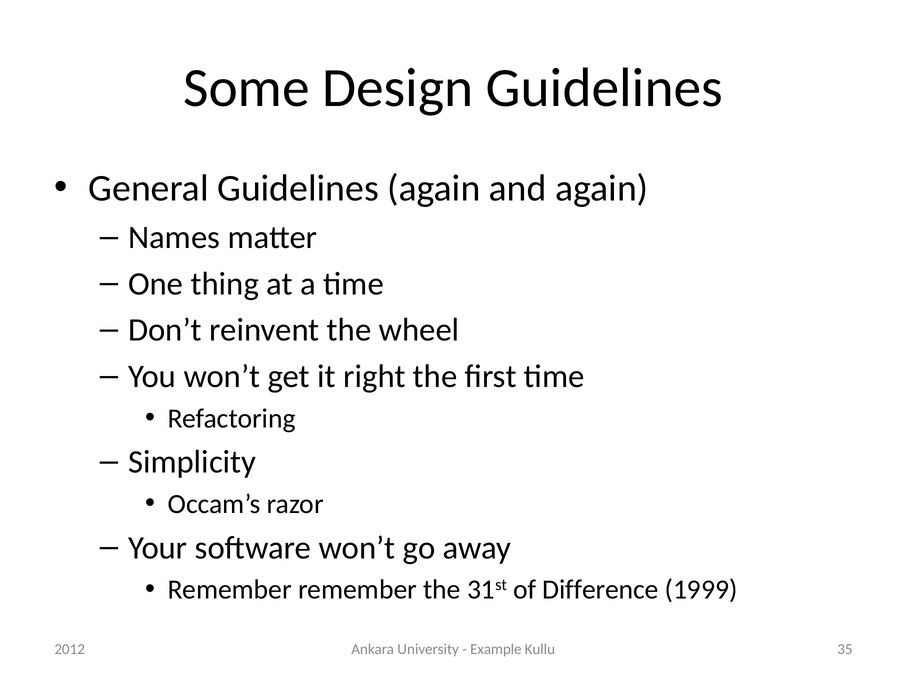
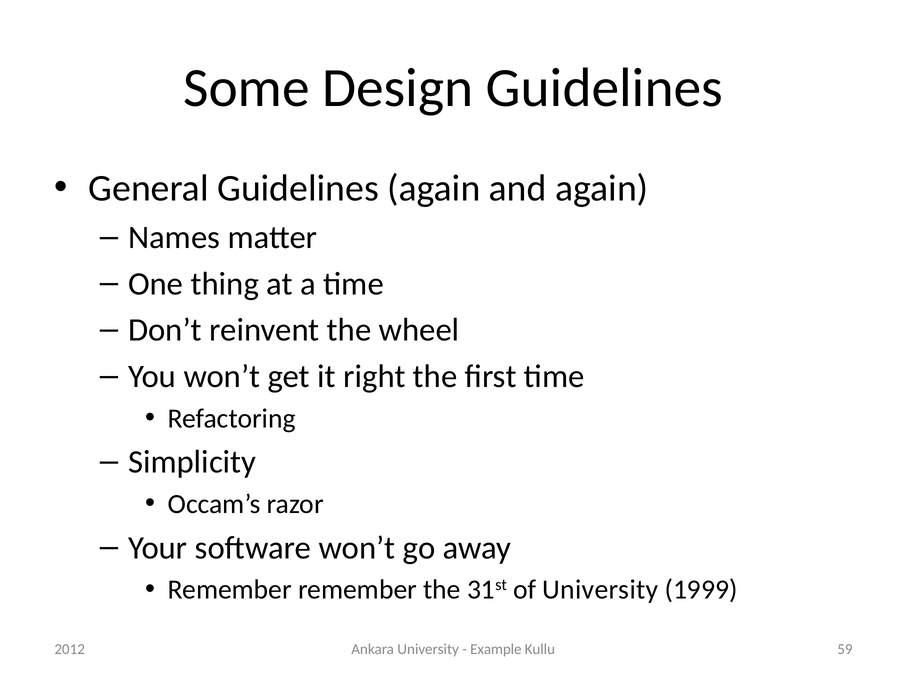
of Difference: Difference -> University
35: 35 -> 59
